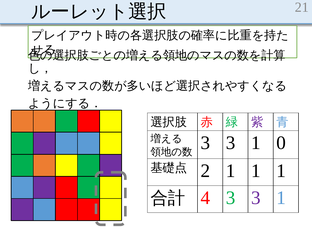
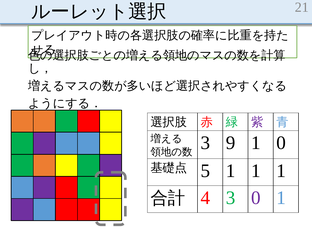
3 at (231, 143): 3 -> 9
2: 2 -> 5
4 3 3: 3 -> 0
